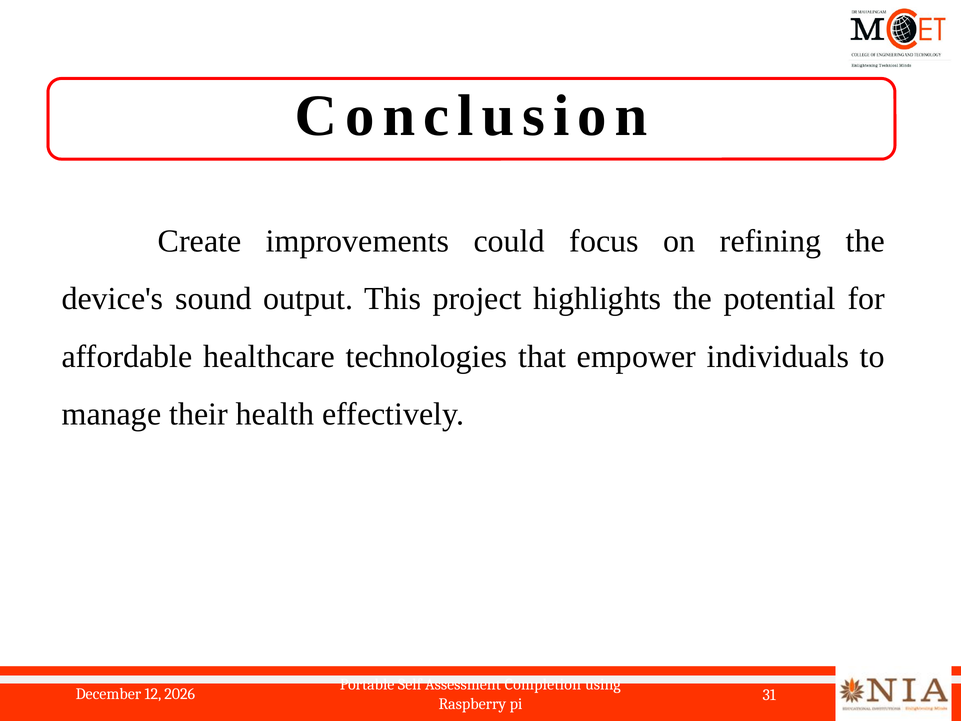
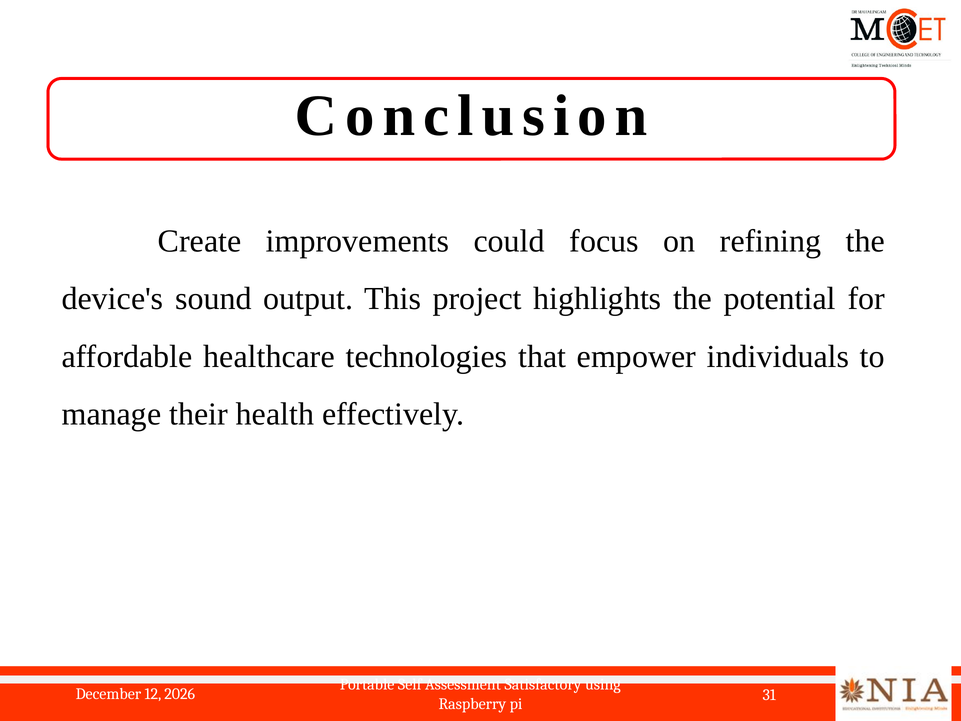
Completion: Completion -> Satisfactory
